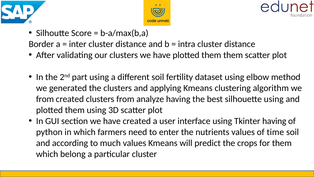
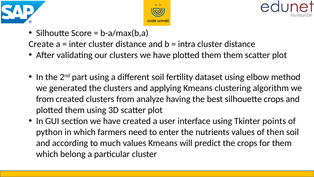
Border: Border -> Create
silhouette using: using -> crops
Tkinter having: having -> points
time: time -> then
